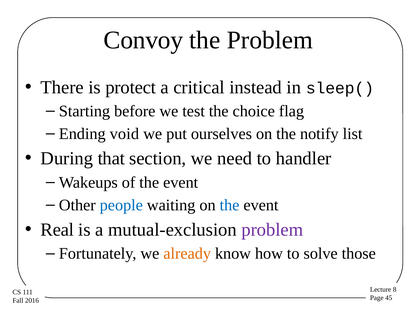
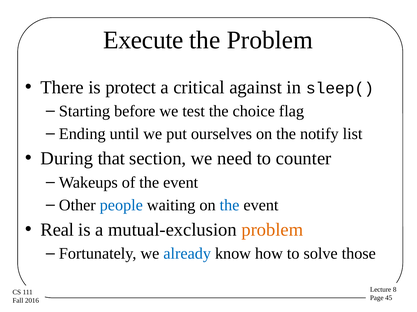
Convoy: Convoy -> Execute
instead: instead -> against
void: void -> until
handler: handler -> counter
problem at (272, 230) colour: purple -> orange
already colour: orange -> blue
